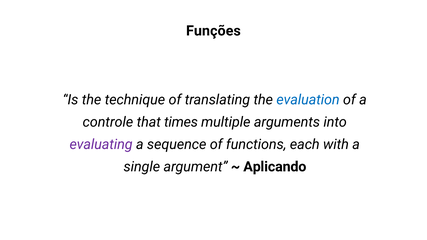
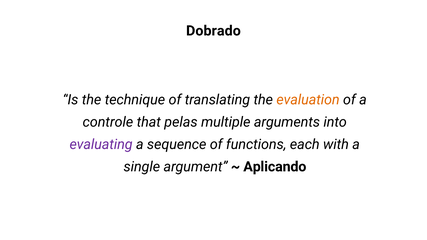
Funções: Funções -> Dobrado
evaluation colour: blue -> orange
times: times -> pelas
